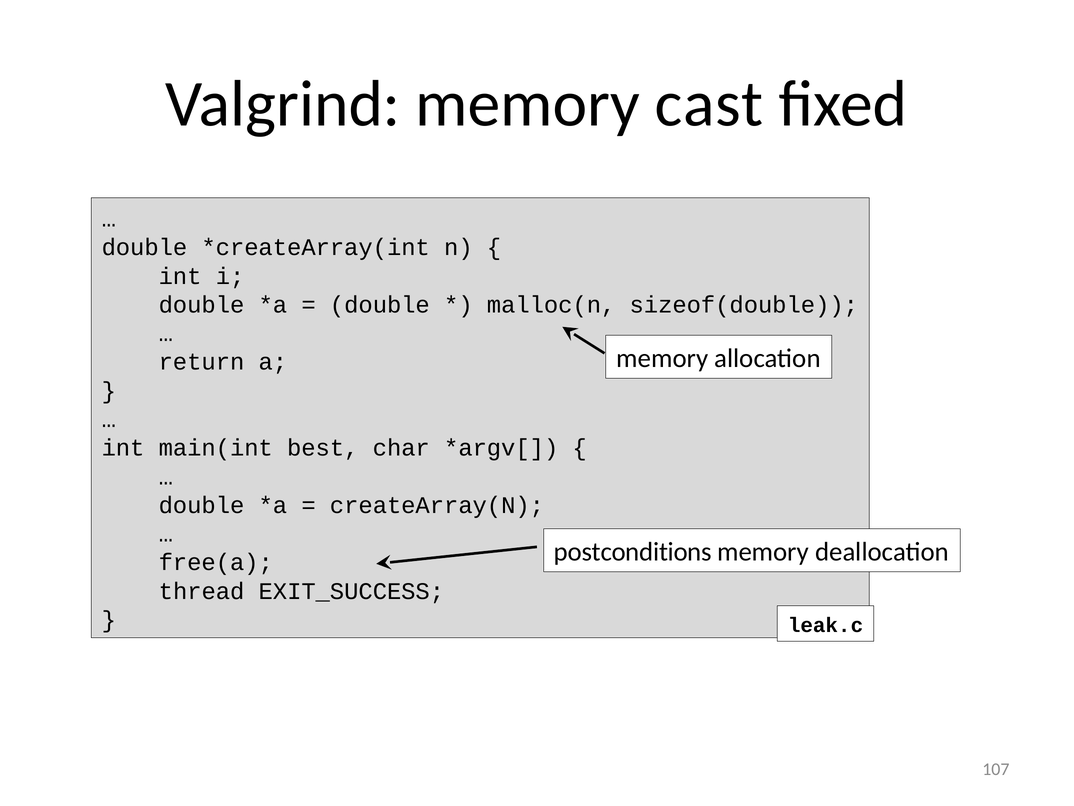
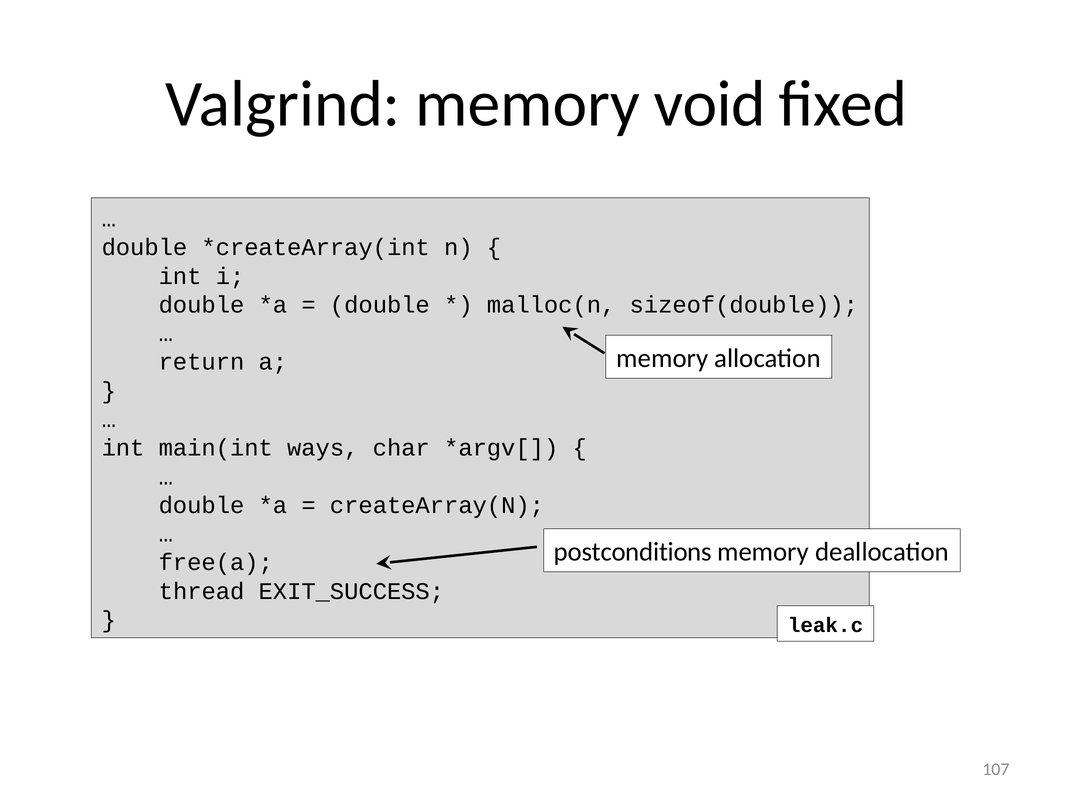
cast: cast -> void
best: best -> ways
